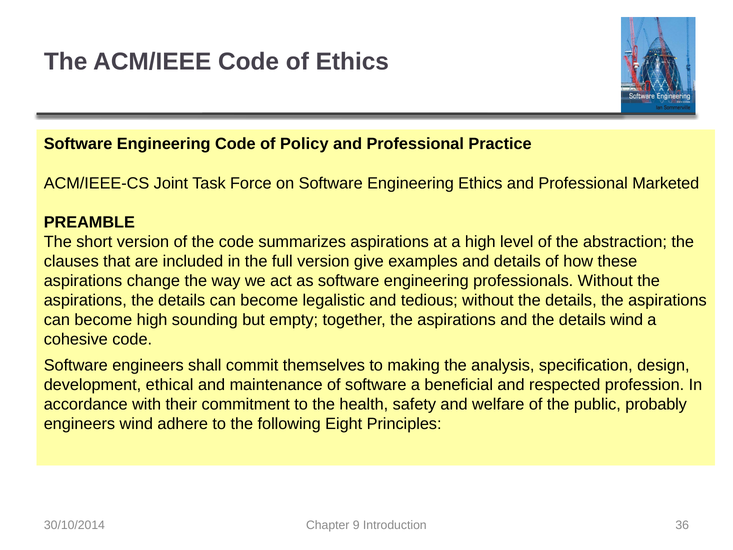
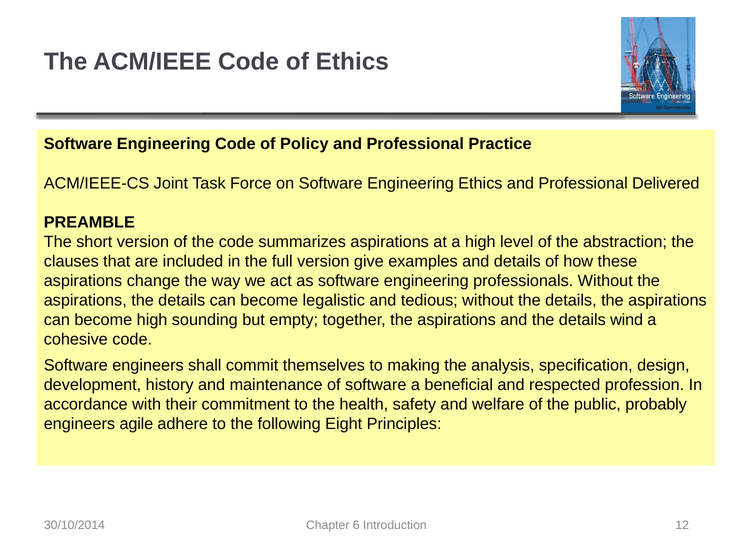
Marketed: Marketed -> Delivered
ethical: ethical -> history
engineers wind: wind -> agile
9: 9 -> 6
36: 36 -> 12
